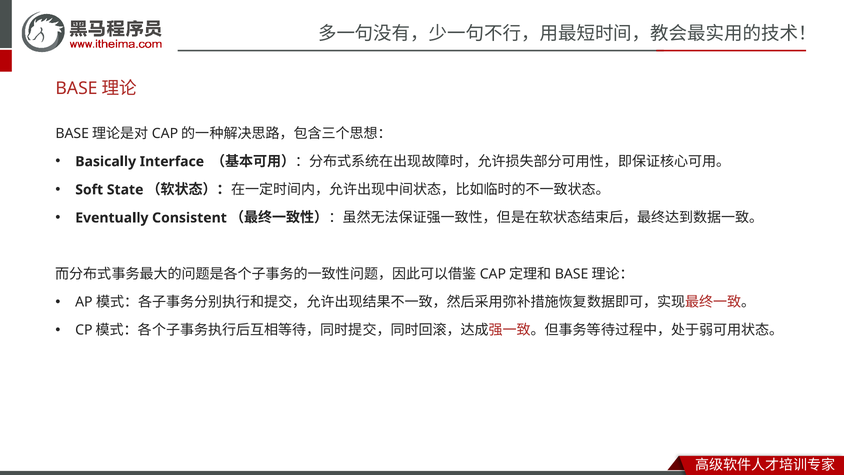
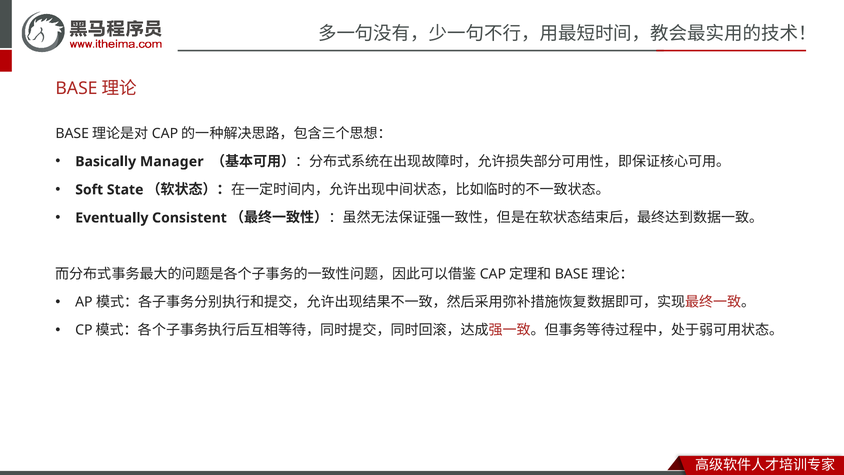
Interface: Interface -> Manager
